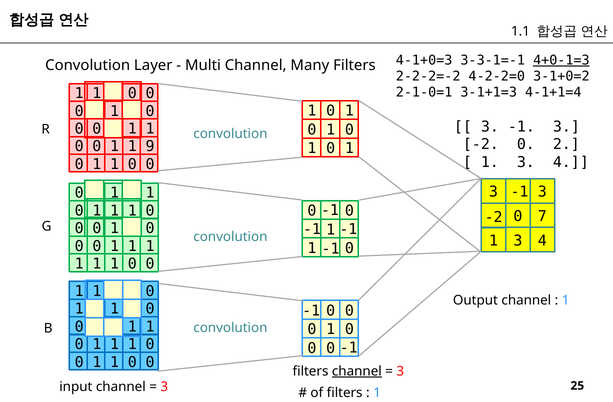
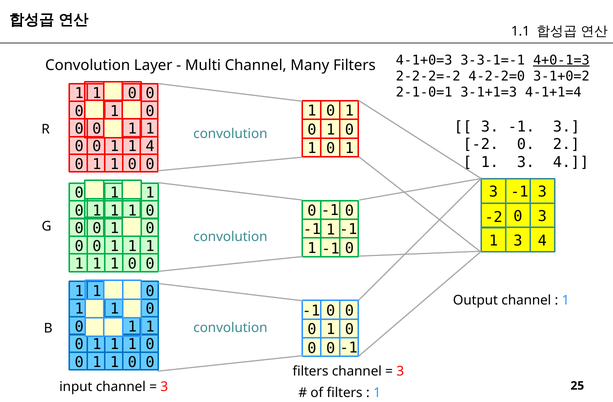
1 9: 9 -> 4
0 7: 7 -> 3
channel at (357, 372) underline: present -> none
